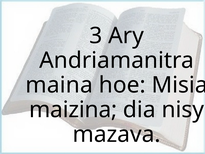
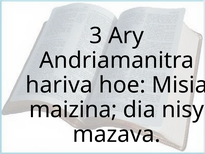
maina: maina -> hariva
